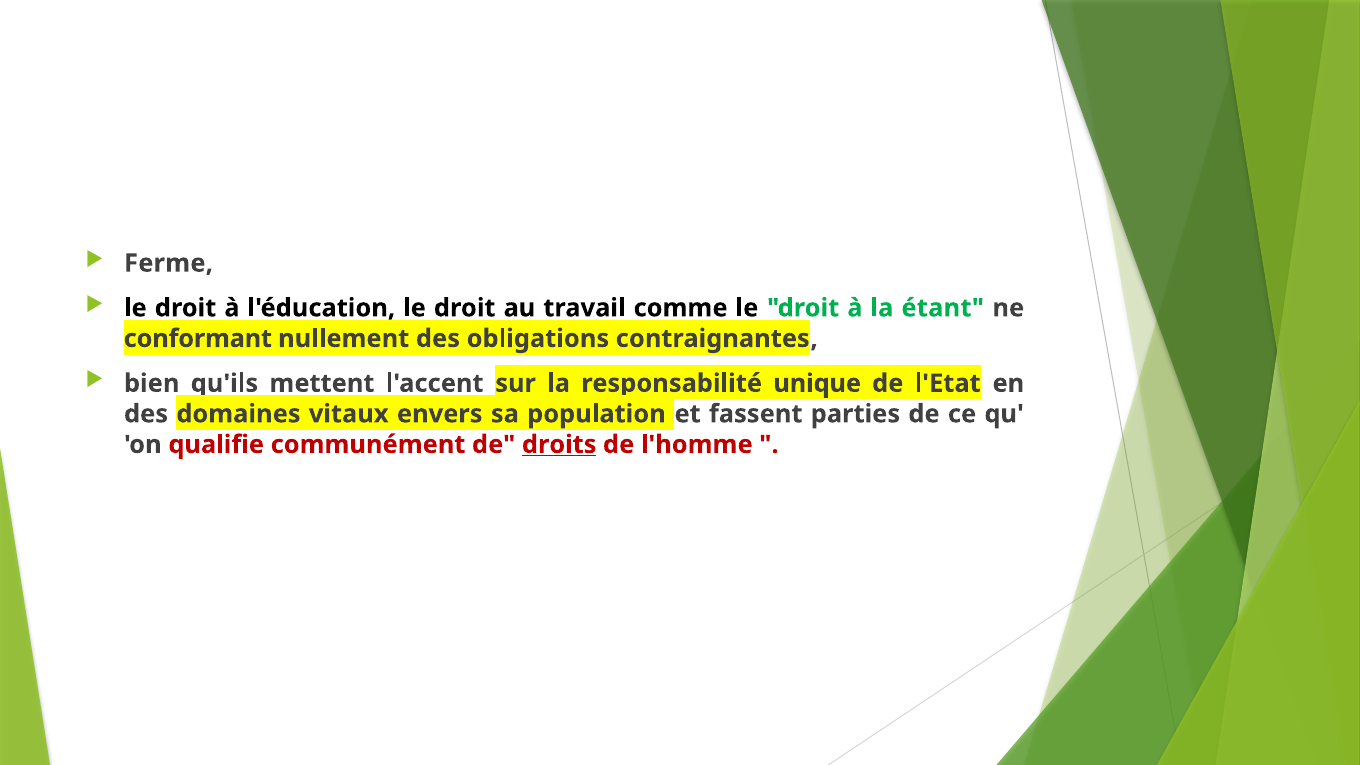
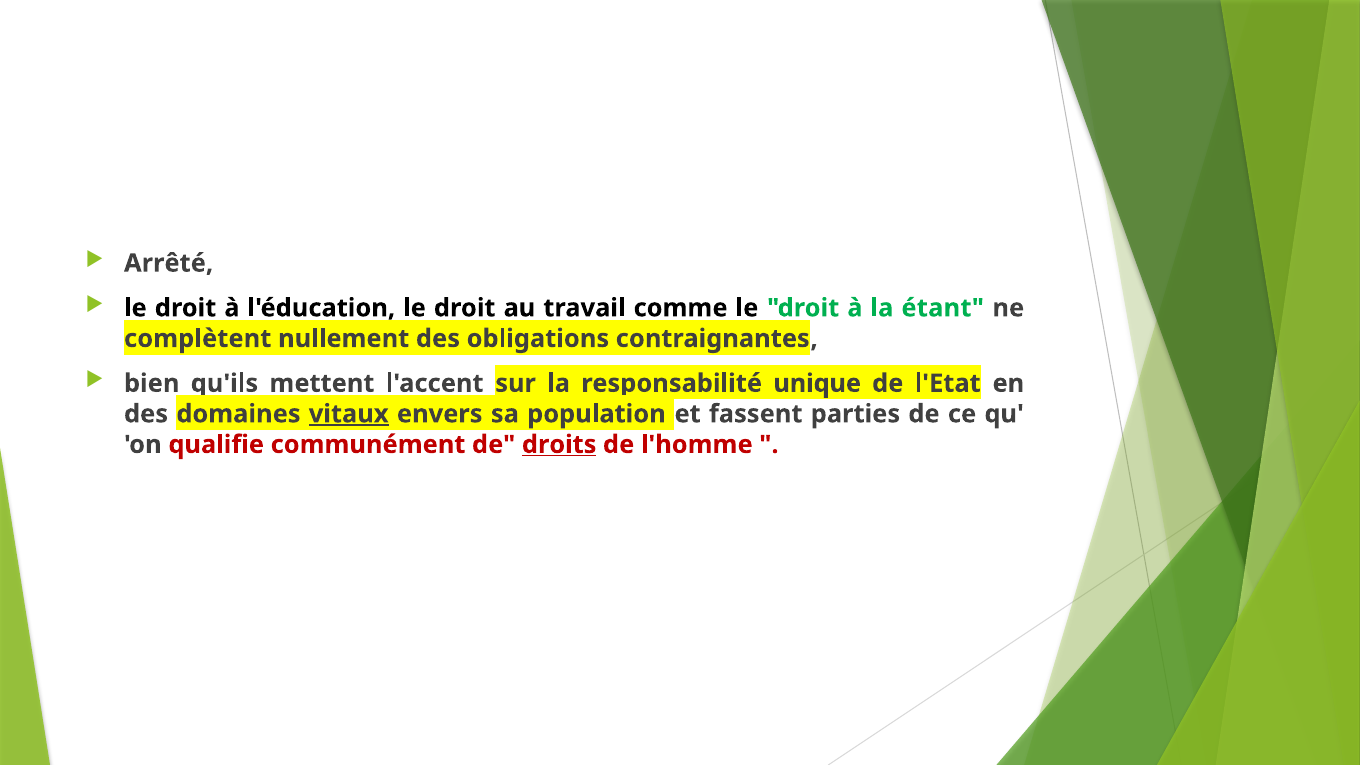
Ferme: Ferme -> Arrêté
conformant: conformant -> complètent
vitaux underline: none -> present
